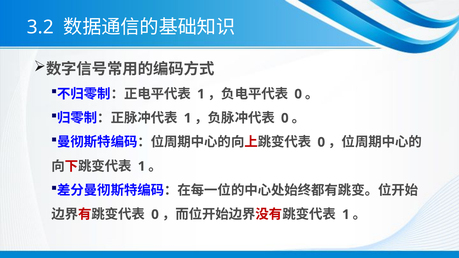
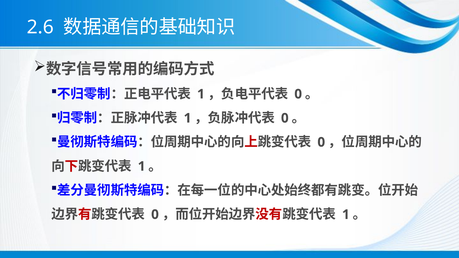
3.2: 3.2 -> 2.6
